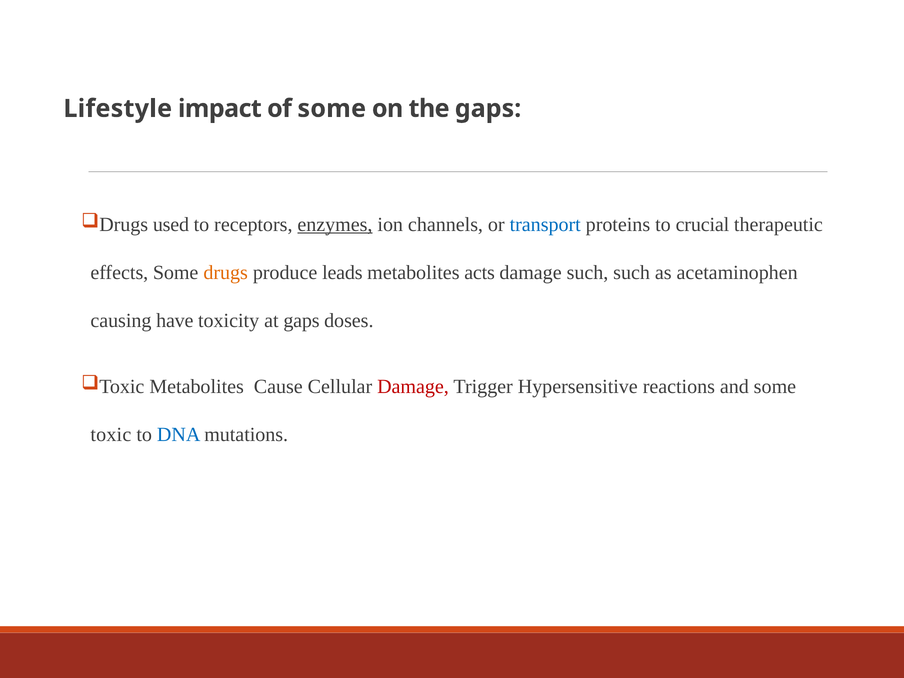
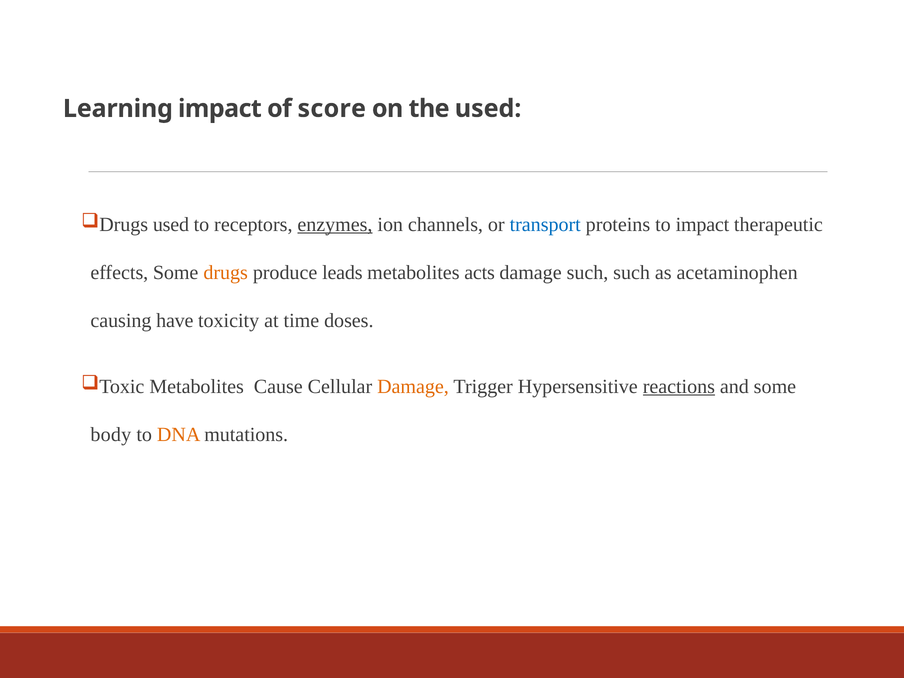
Lifestyle: Lifestyle -> Learning
of some: some -> score
the gaps: gaps -> used
to crucial: crucial -> impact
at gaps: gaps -> time
Damage at (413, 386) colour: red -> orange
reactions underline: none -> present
toxic: toxic -> body
DNA colour: blue -> orange
